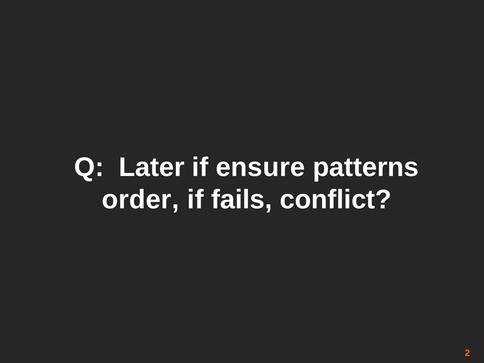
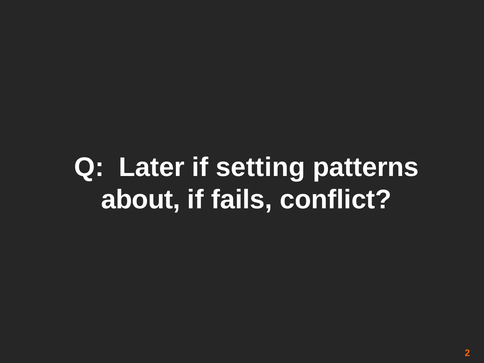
ensure: ensure -> setting
order: order -> about
